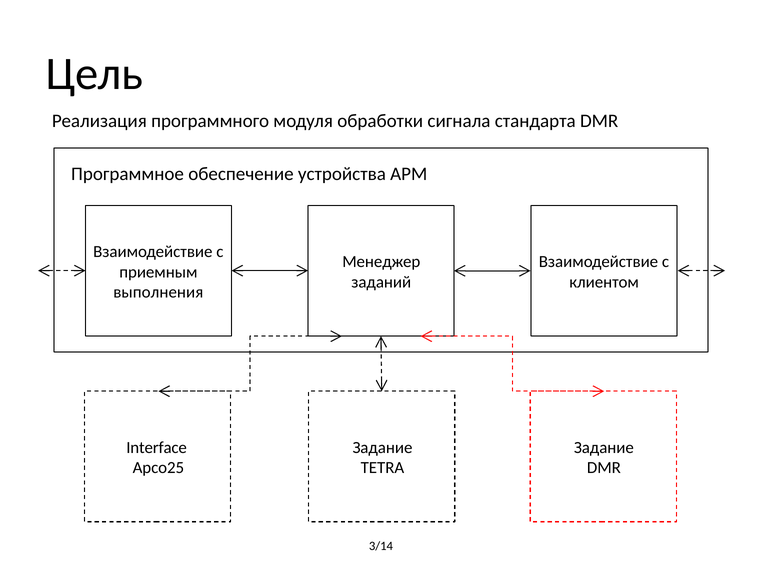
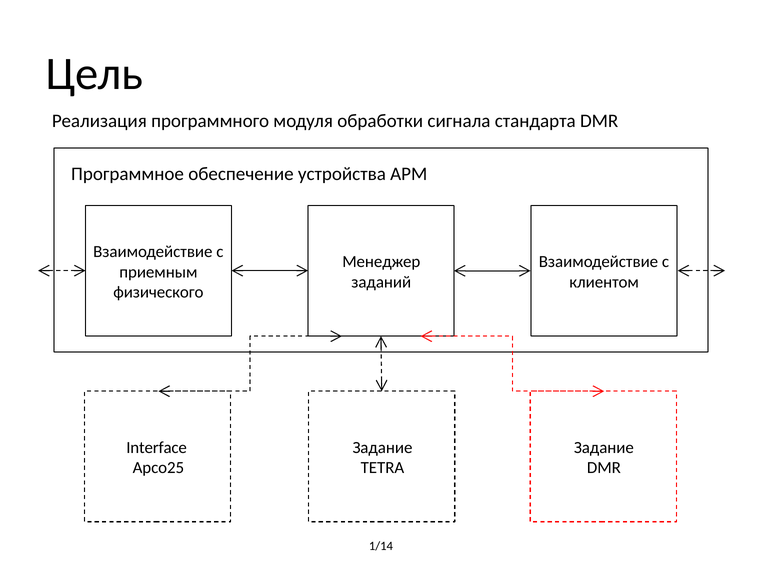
выполнения: выполнения -> физического
3/14: 3/14 -> 1/14
